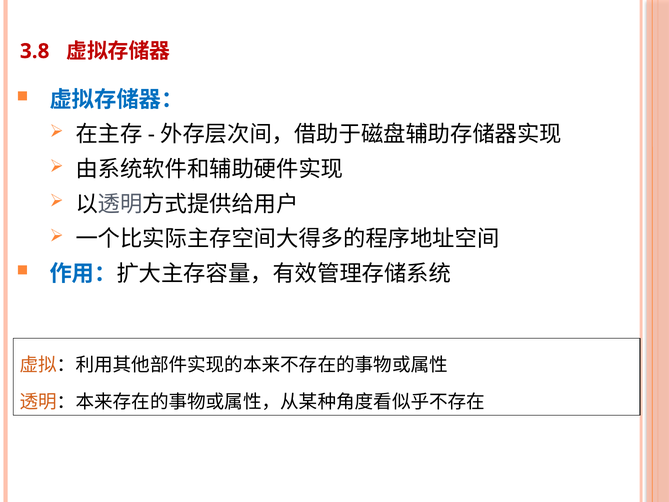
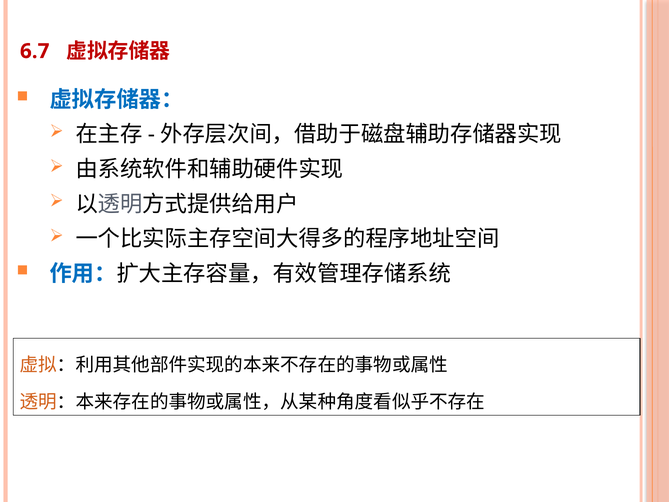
3.8: 3.8 -> 6.7
